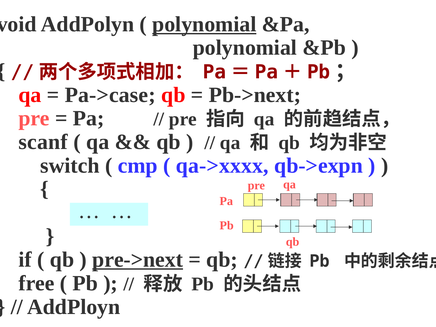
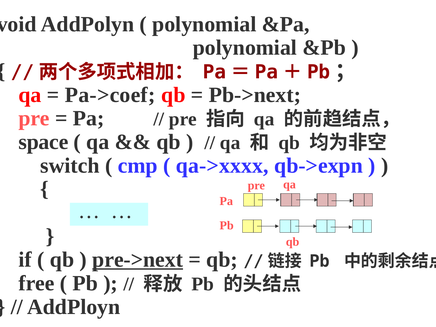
polynomial at (204, 24) underline: present -> none
Pa->case: Pa->case -> Pa->coef
scanf: scanf -> space
